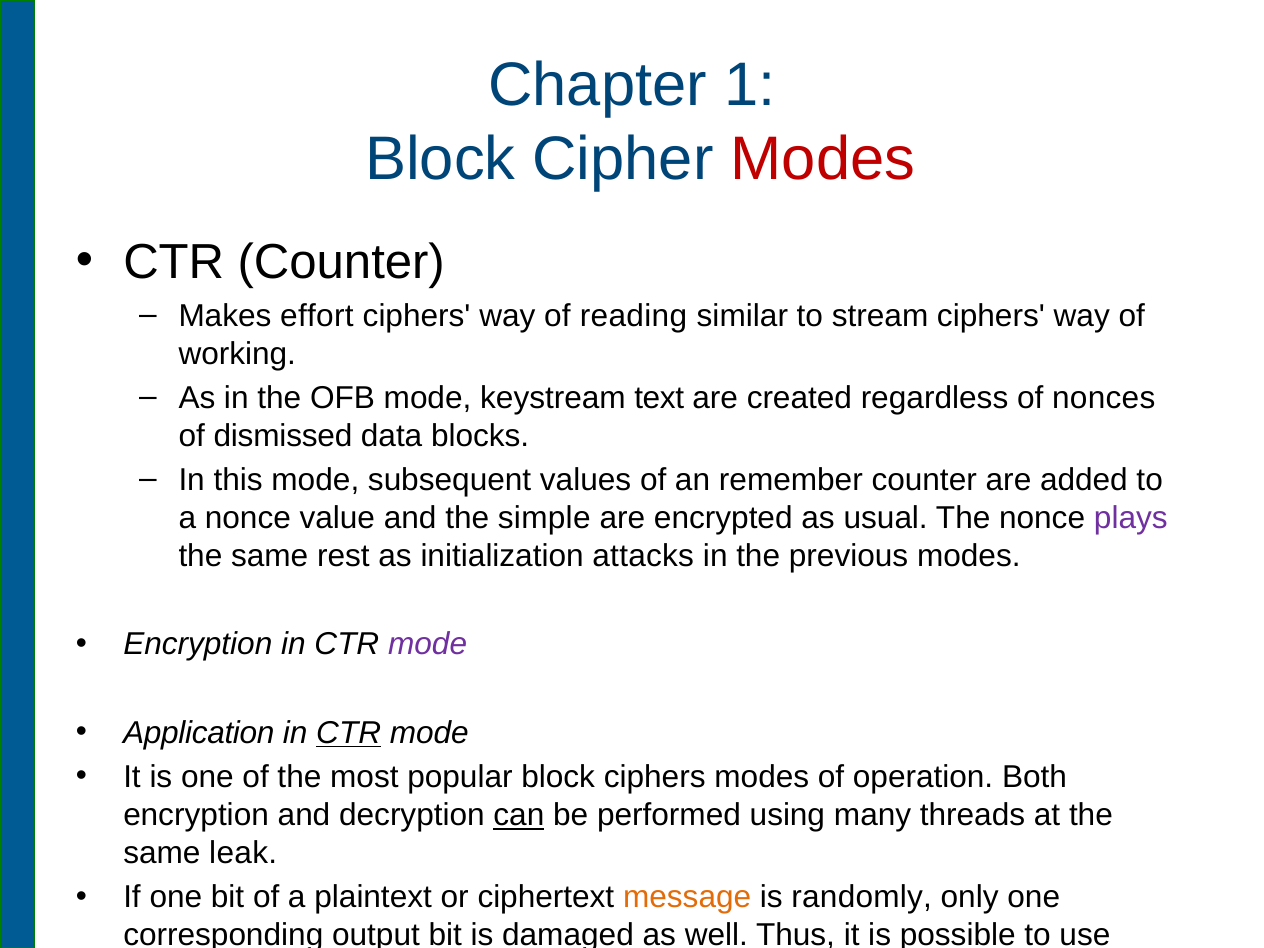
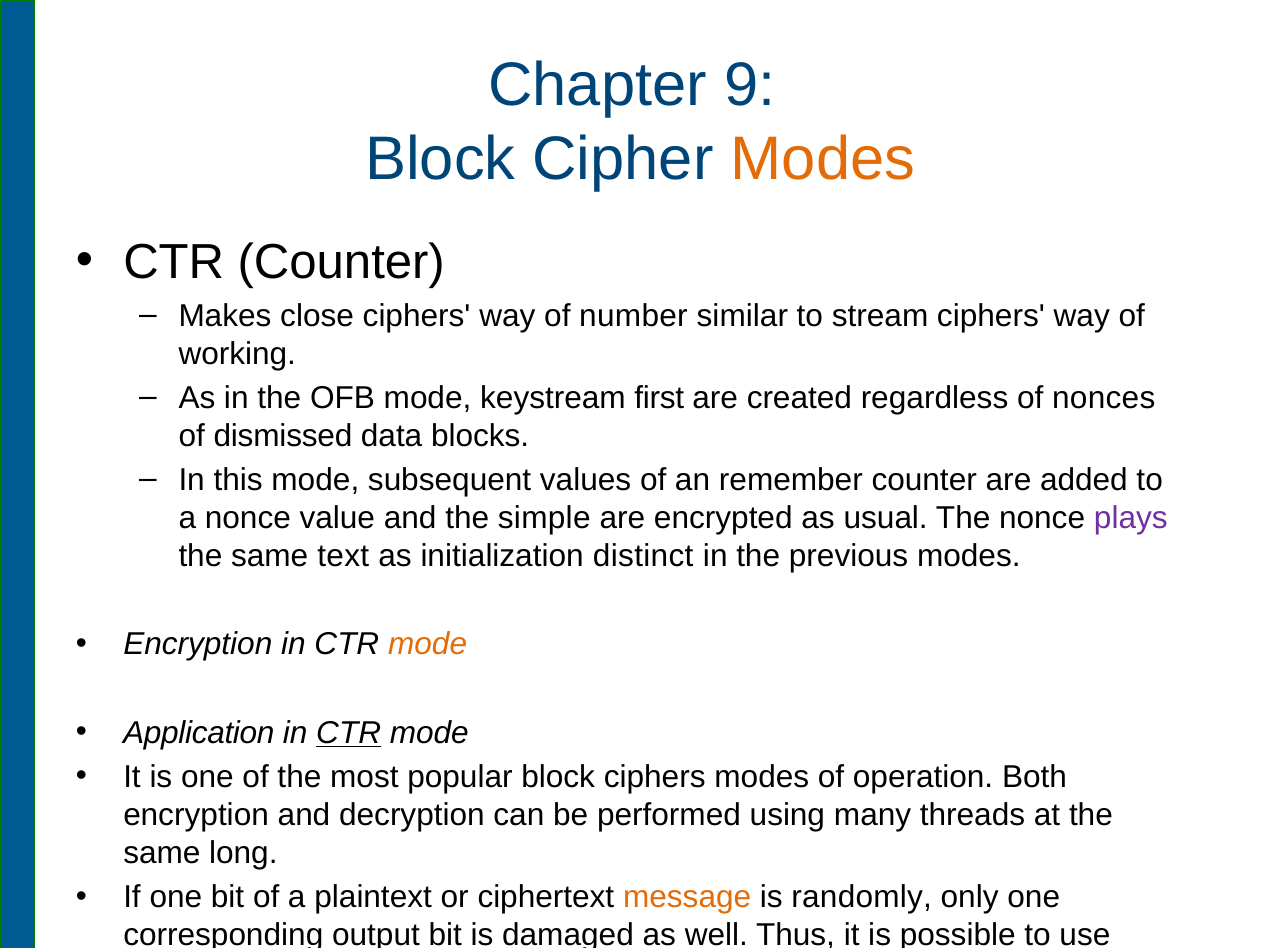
1: 1 -> 9
Modes at (823, 159) colour: red -> orange
effort: effort -> close
reading: reading -> number
text: text -> first
rest: rest -> text
attacks: attacks -> distinct
mode at (428, 644) colour: purple -> orange
can underline: present -> none
leak: leak -> long
